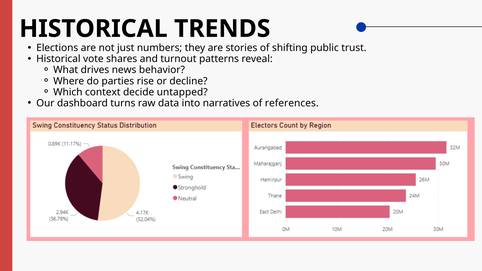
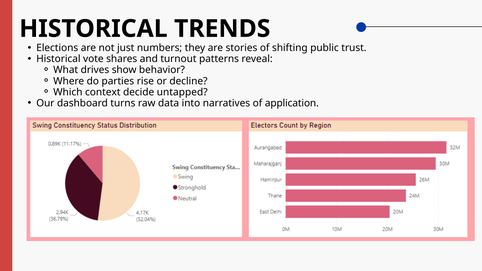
news: news -> show
references: references -> application
